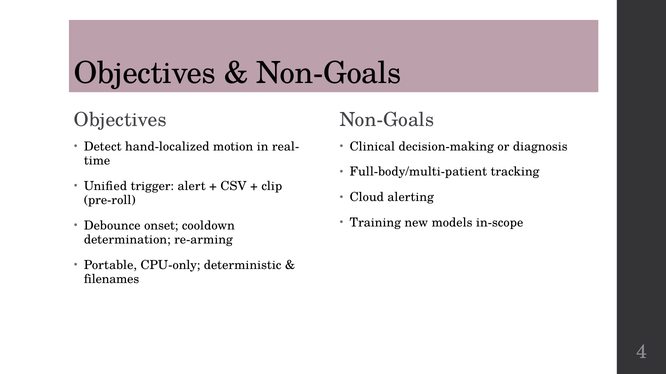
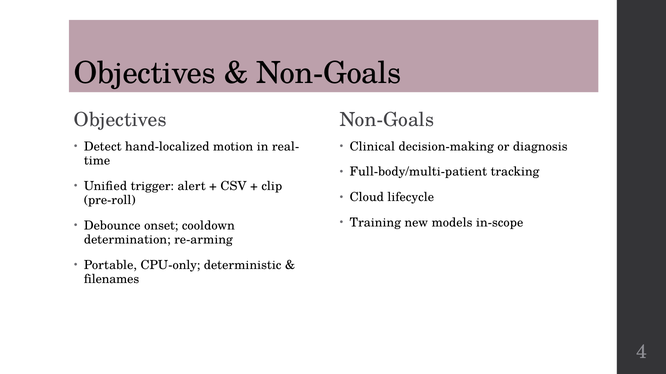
alerting: alerting -> lifecycle
